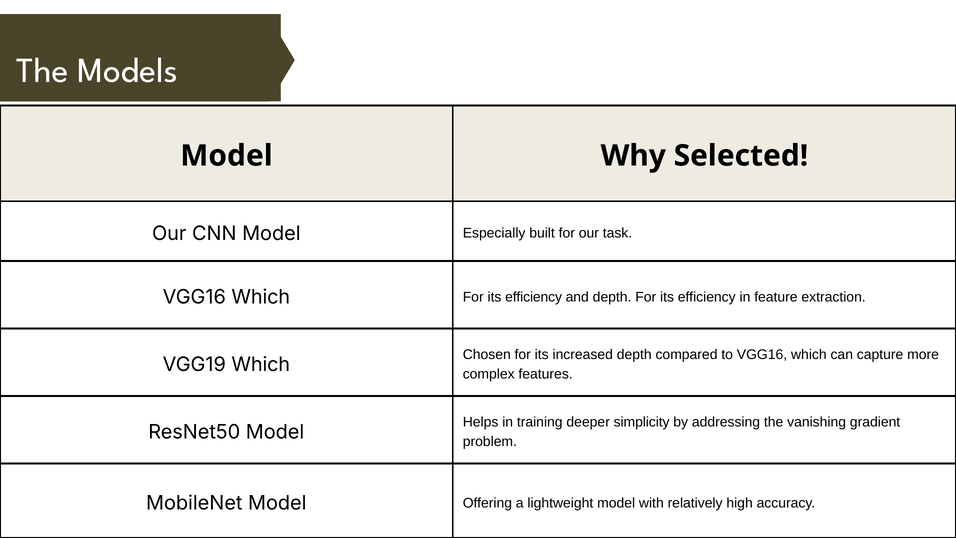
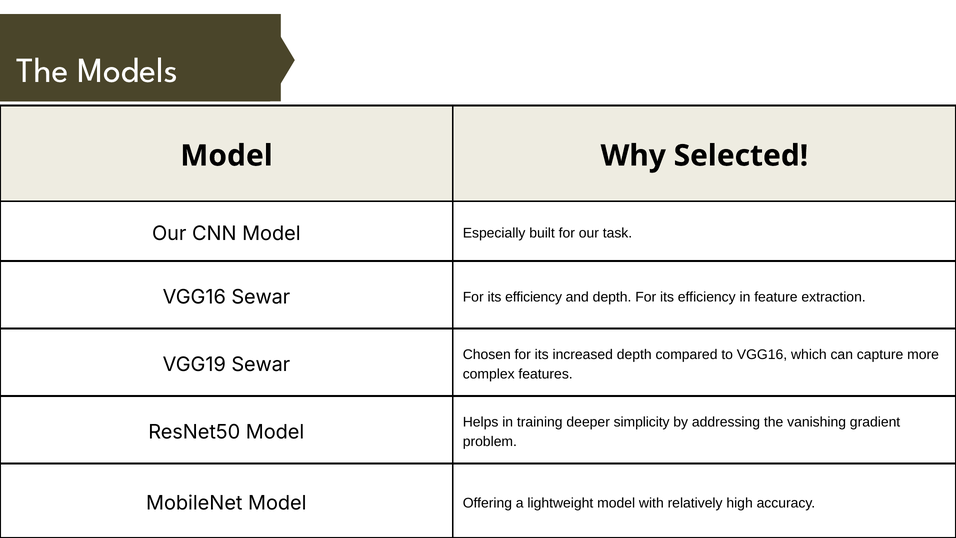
Which at (261, 297): Which -> Sewar
VGG19 Which: Which -> Sewar
